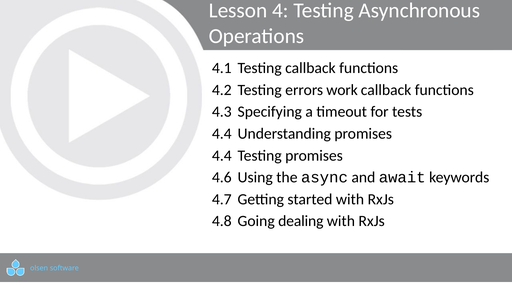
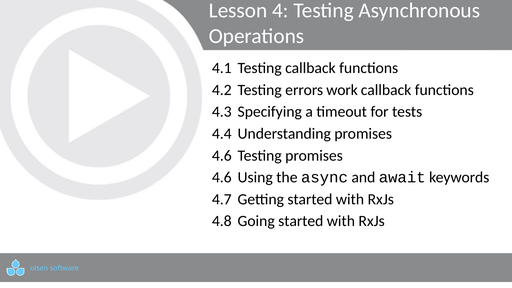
4.4 at (222, 156): 4.4 -> 4.6
Going dealing: dealing -> started
